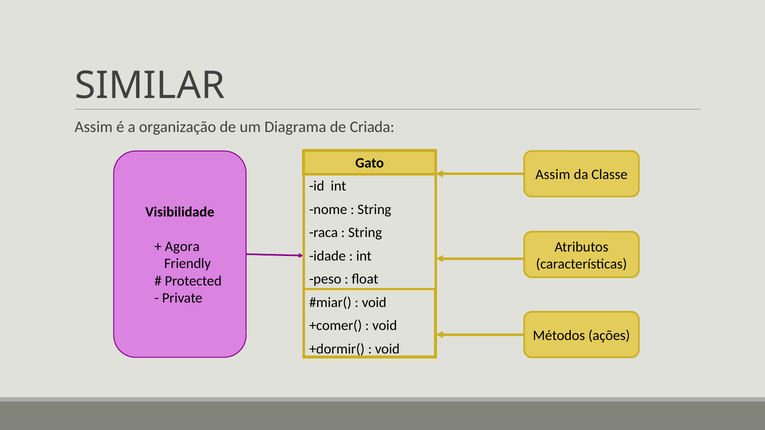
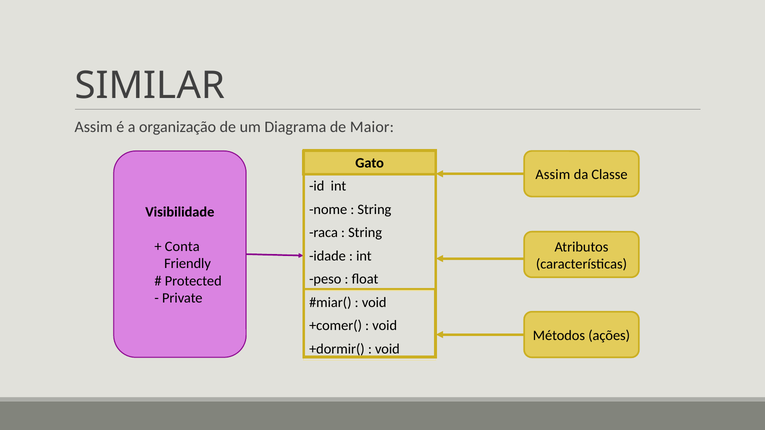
Criada: Criada -> Maior
Agora: Agora -> Conta
